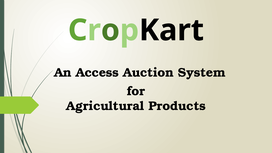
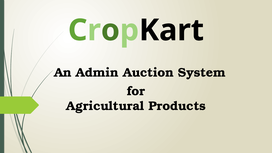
Access: Access -> Admin
